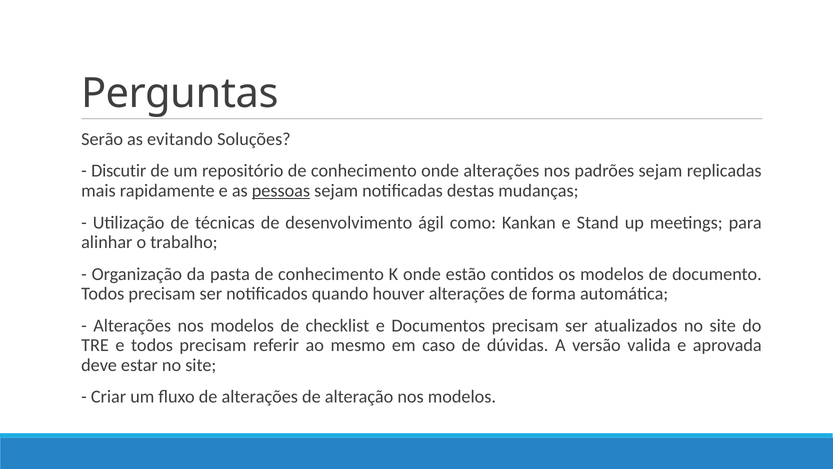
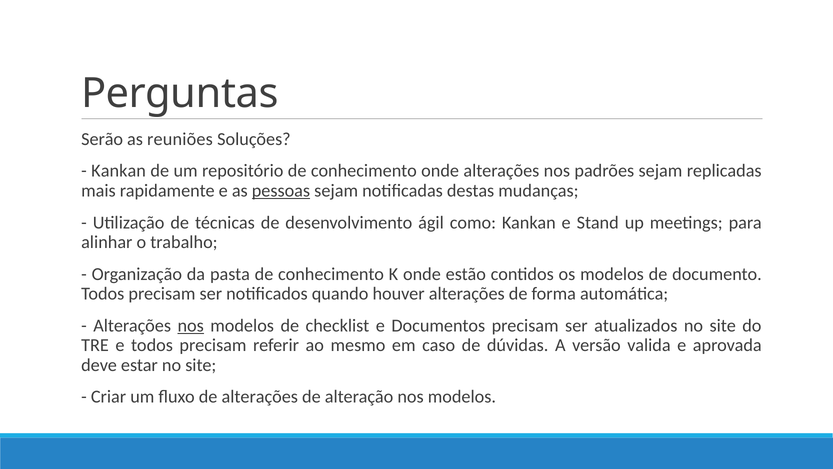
evitando: evitando -> reuniões
Discutir at (119, 171): Discutir -> Kankan
nos at (191, 325) underline: none -> present
